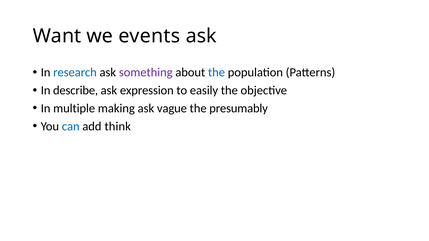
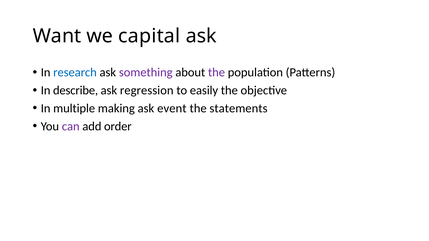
events: events -> capital
the at (217, 73) colour: blue -> purple
expression: expression -> regression
vague: vague -> event
presumably: presumably -> statements
can colour: blue -> purple
think: think -> order
